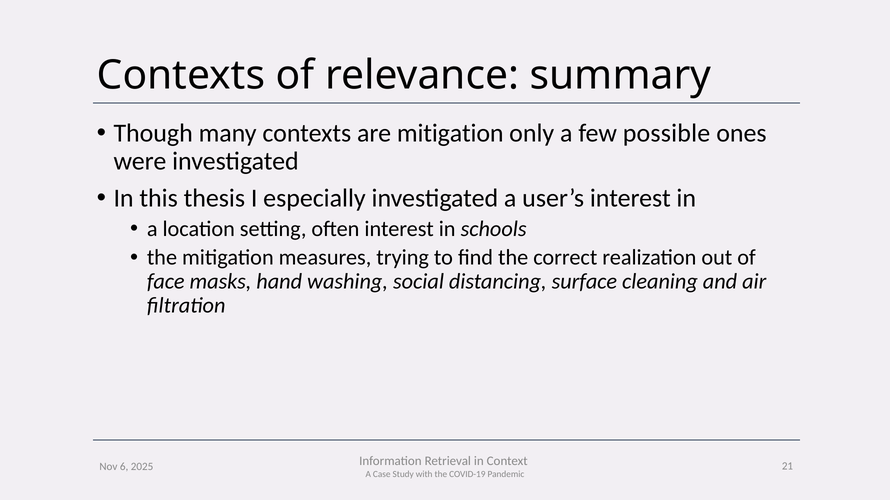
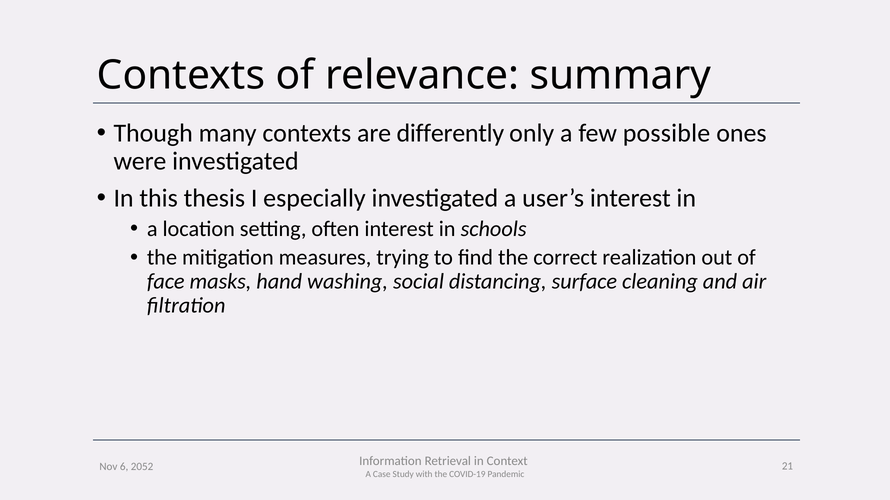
are mitigation: mitigation -> differently
2025: 2025 -> 2052
